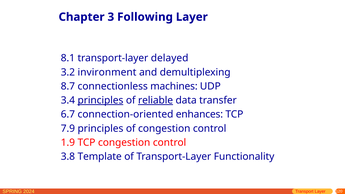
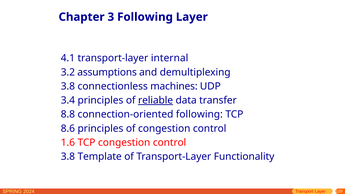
8.1: 8.1 -> 4.1
delayed: delayed -> internal
invironment: invironment -> assumptions
8.7 at (68, 86): 8.7 -> 3.8
principles at (100, 100) underline: present -> none
6.7: 6.7 -> 8.8
connection-oriented enhances: enhances -> following
7.9: 7.9 -> 8.6
1.9: 1.9 -> 1.6
